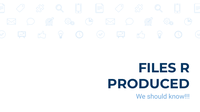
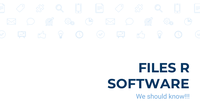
PRODUCED: PRODUCED -> SOFTWARE
